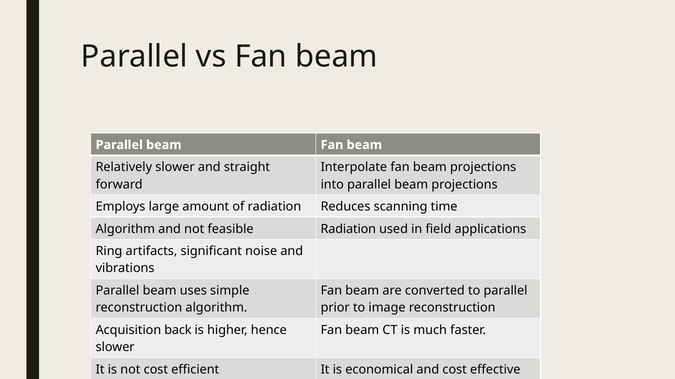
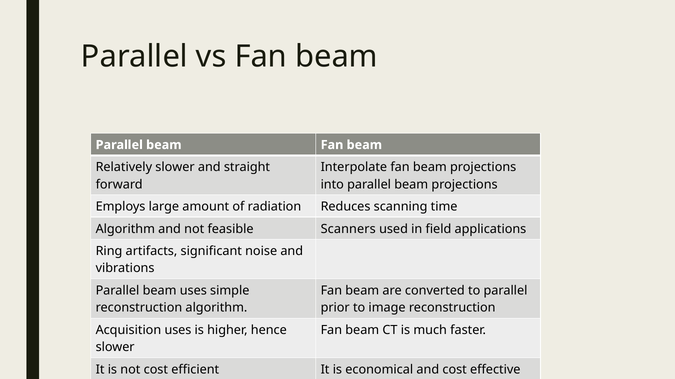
feasible Radiation: Radiation -> Scanners
Acquisition back: back -> uses
